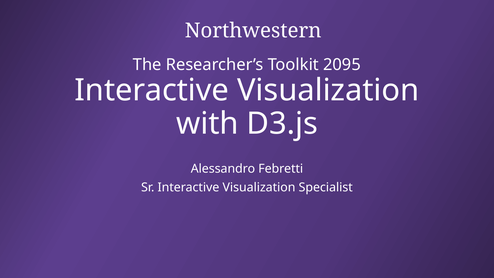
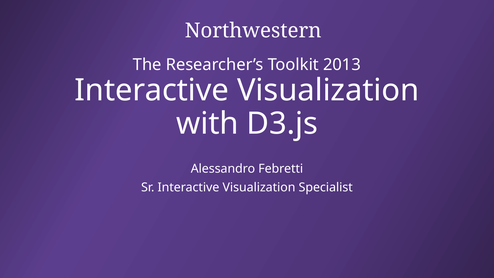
2095: 2095 -> 2013
